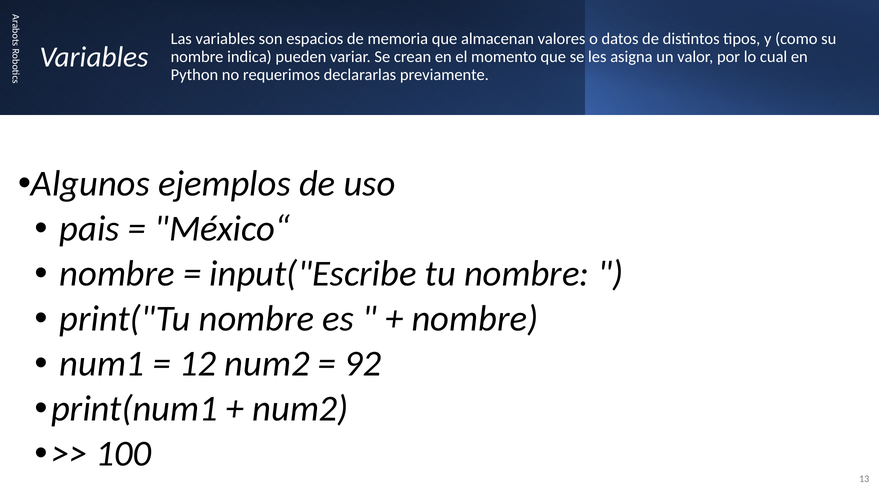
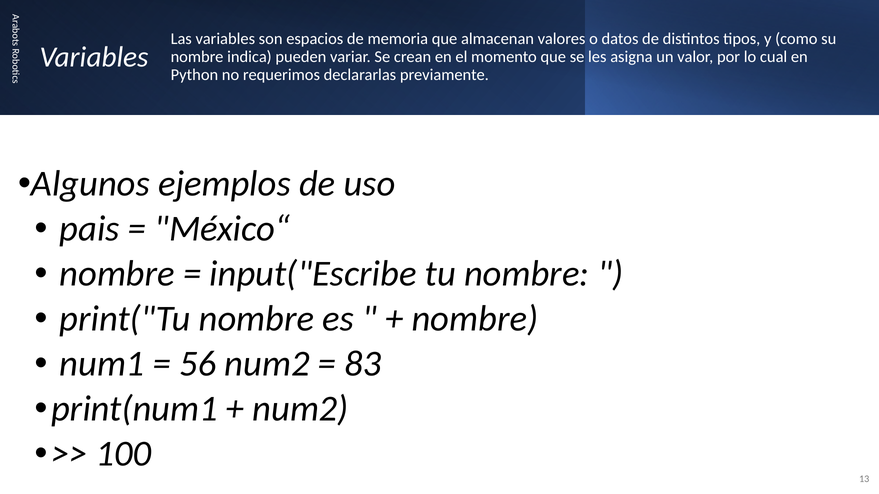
12: 12 -> 56
92: 92 -> 83
